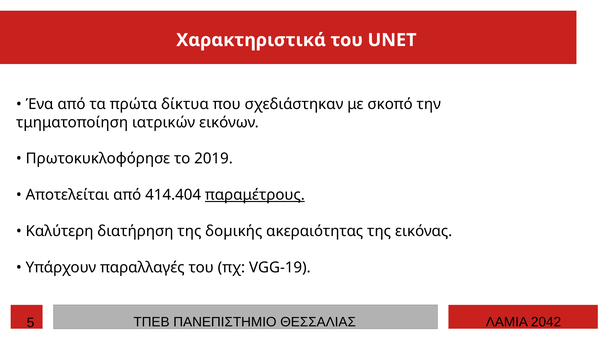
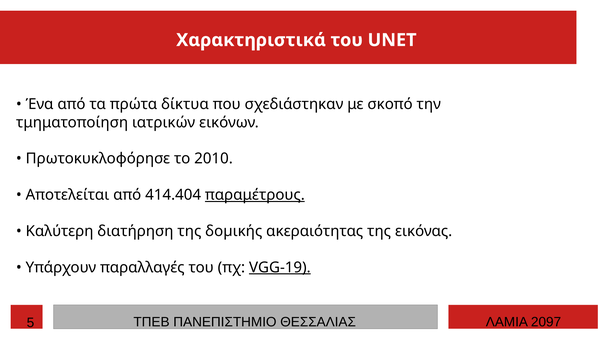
2019: 2019 -> 2010
VGG-19 underline: none -> present
2042: 2042 -> 2097
